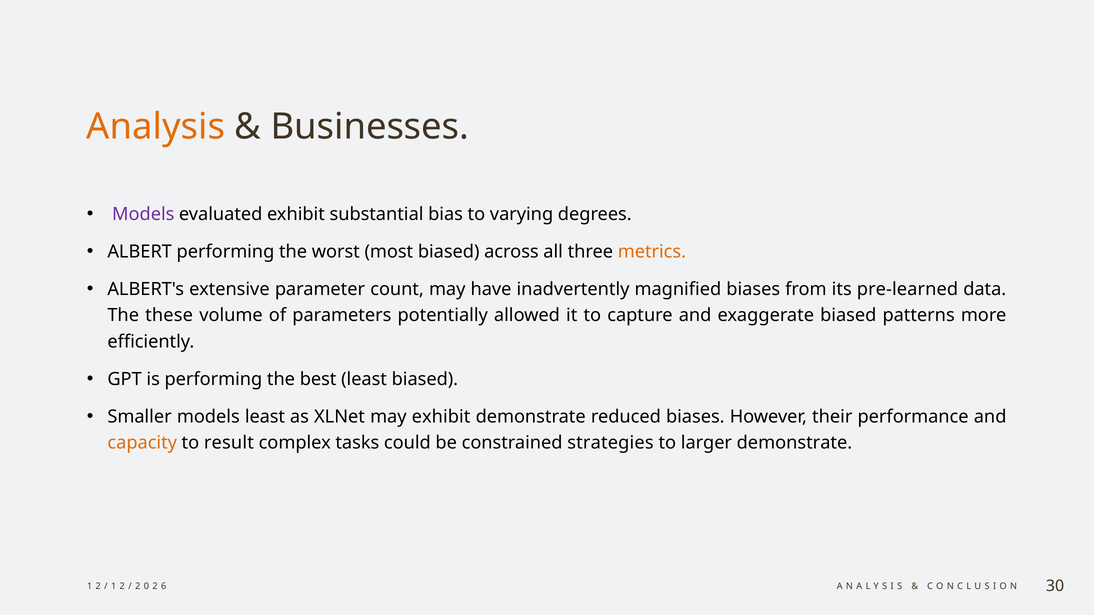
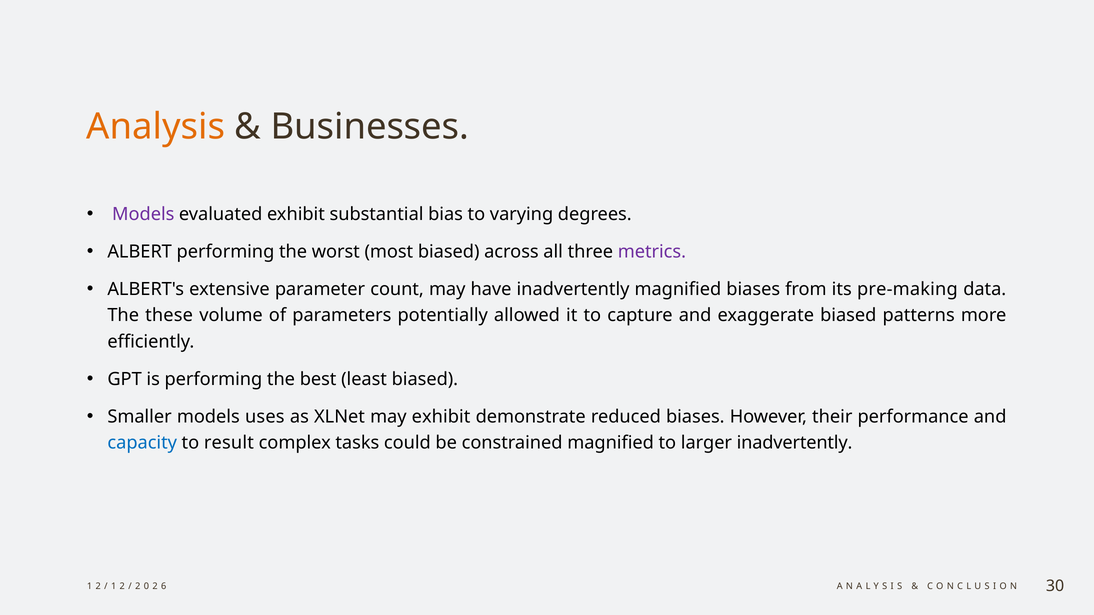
metrics colour: orange -> purple
pre-learned: pre-learned -> pre-making
models least: least -> uses
capacity colour: orange -> blue
constrained strategies: strategies -> magnified
larger demonstrate: demonstrate -> inadvertently
